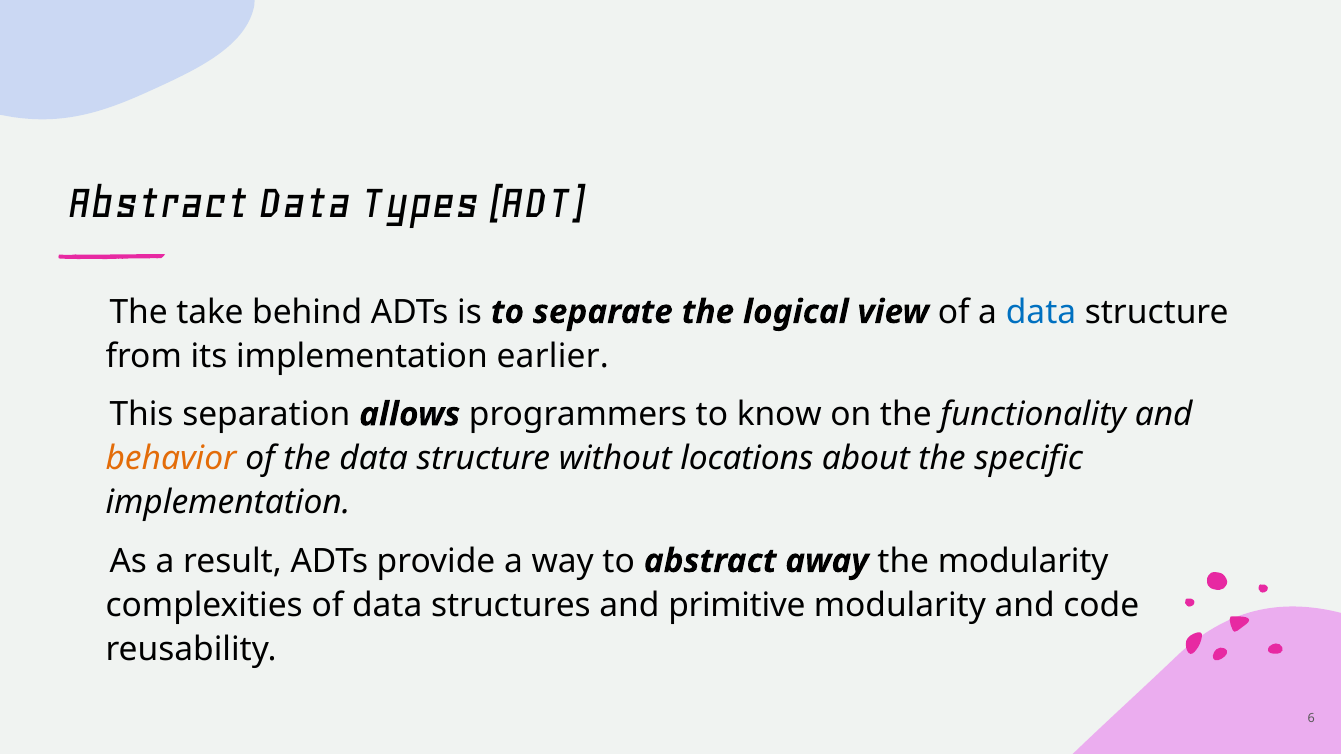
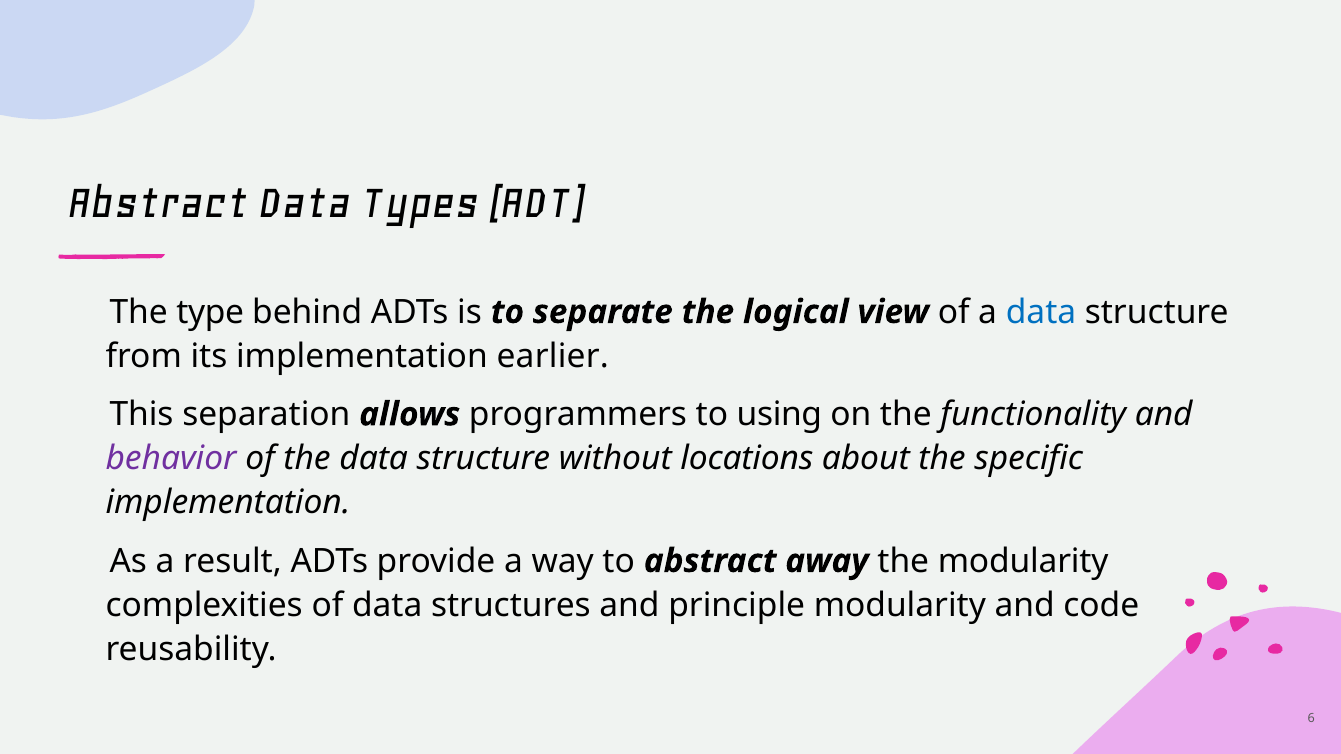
take: take -> type
know: know -> using
behavior colour: orange -> purple
primitive: primitive -> principle
